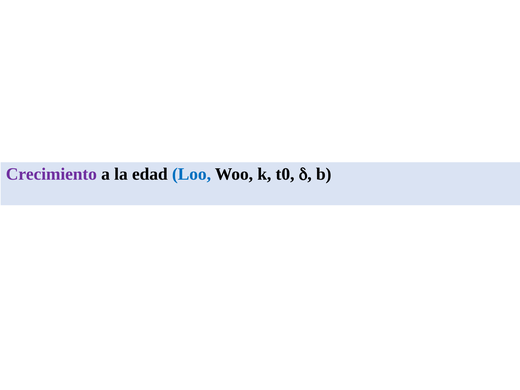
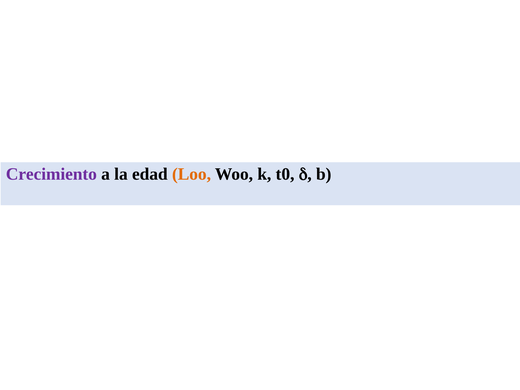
Loo colour: blue -> orange
